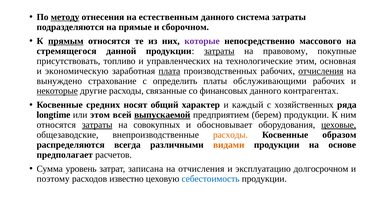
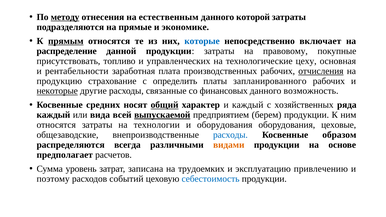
система: система -> которой
сборочном: сборочном -> экономике
которые colour: purple -> blue
массового: массового -> включает
стремящегося: стремящегося -> распределение
затраты at (219, 51) underline: present -> none
этим: этим -> цеху
экономическую: экономическую -> рентабельности
плата underline: present -> none
вынуждено: вынуждено -> продукцию
обслуживающими: обслуживающими -> запланированного
контрагентах: контрагентах -> возможность
общий underline: none -> present
longtime at (53, 115): longtime -> каждый
этом: этом -> вида
затраты at (97, 125) underline: present -> none
совокупных: совокупных -> технологии
и обосновывает: обосновывает -> оборудования
цеховые underline: present -> none
расходы at (230, 135) colour: orange -> blue
на отчисления: отчисления -> трудоемких
долгосрочном: долгосрочном -> привлечению
известно: известно -> событий
